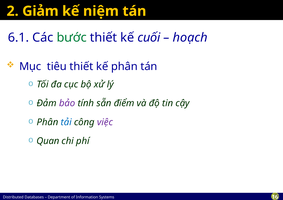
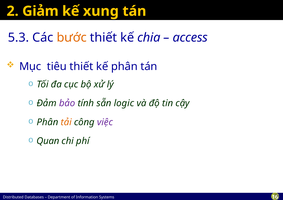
niệm: niệm -> xung
6.1: 6.1 -> 5.3
bước colour: green -> orange
cuối: cuối -> chia
hoạch: hoạch -> access
điểm: điểm -> logic
tải colour: blue -> orange
